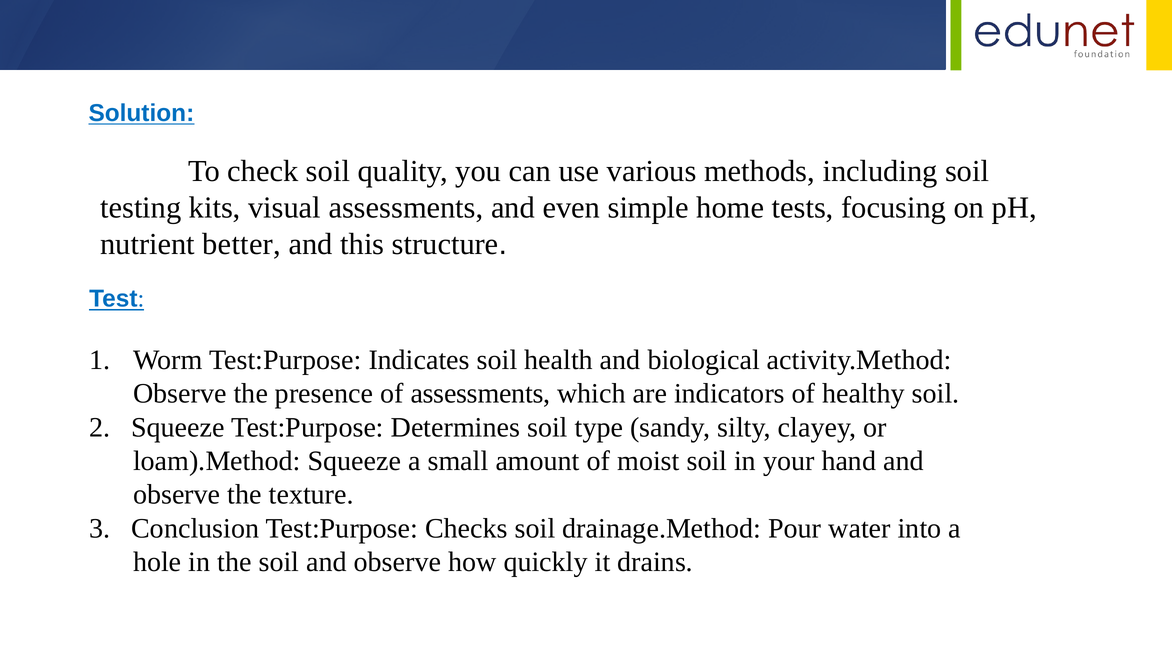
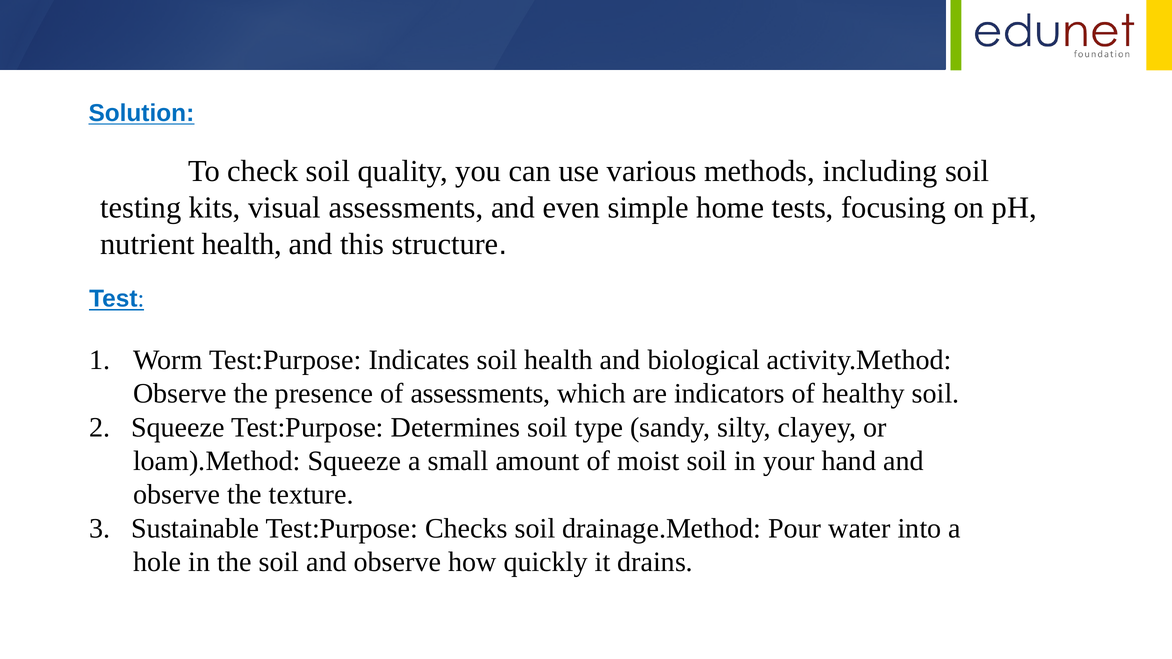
nutrient better: better -> health
Conclusion: Conclusion -> Sustainable
